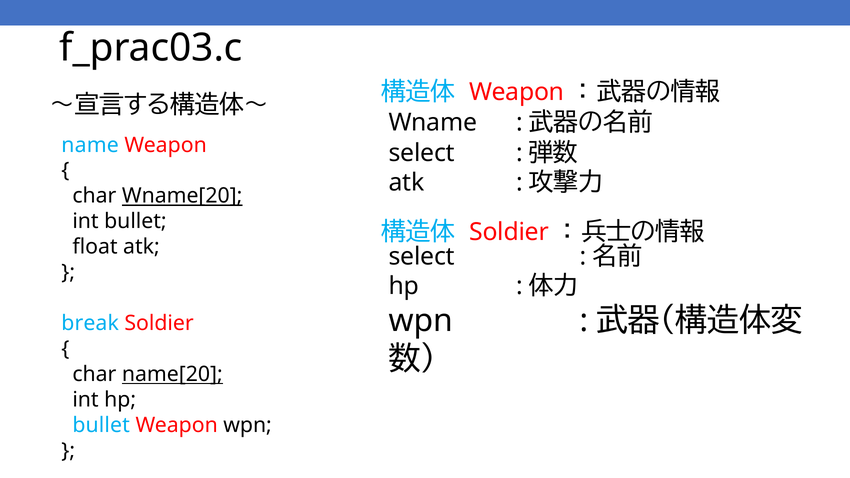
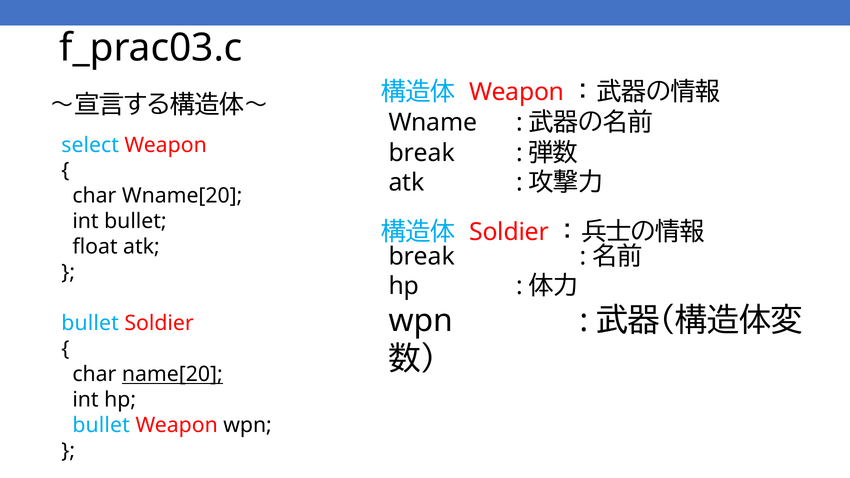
name: name -> select
select at (422, 153): select -> break
Wname[20 underline: present -> none
select at (422, 257): select -> break
break at (90, 324): break -> bullet
